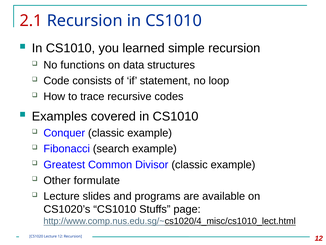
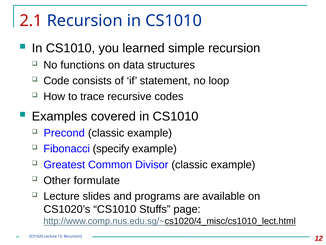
Conquer: Conquer -> Precond
search: search -> specify
